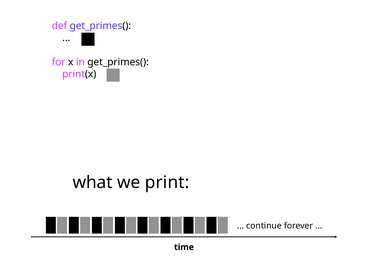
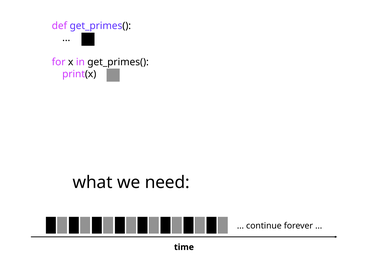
print: print -> need
